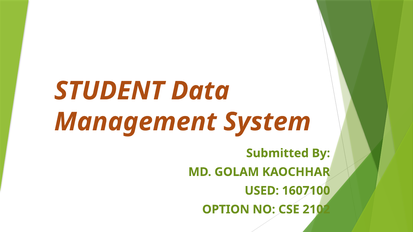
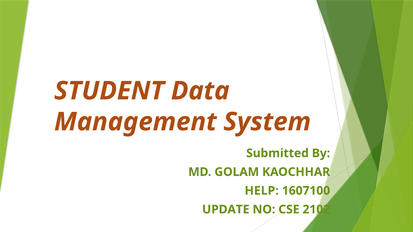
USED: USED -> HELP
OPTION: OPTION -> UPDATE
